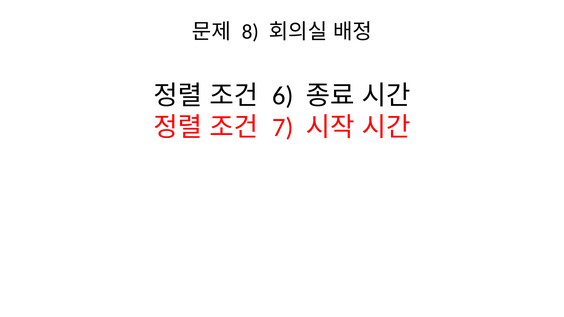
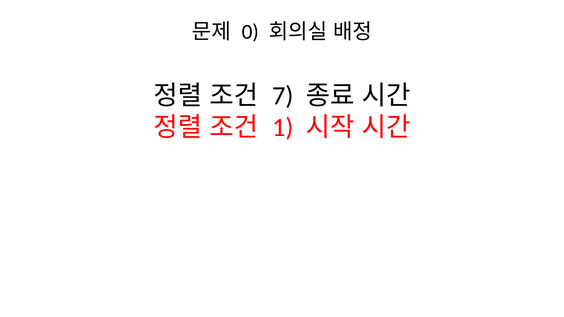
8: 8 -> 0
6: 6 -> 7
7: 7 -> 1
